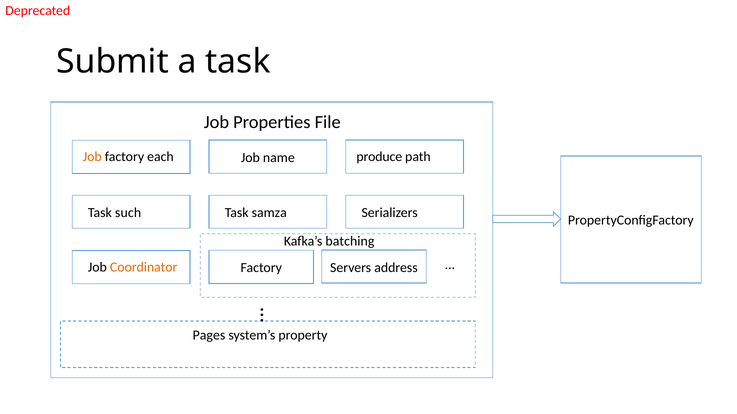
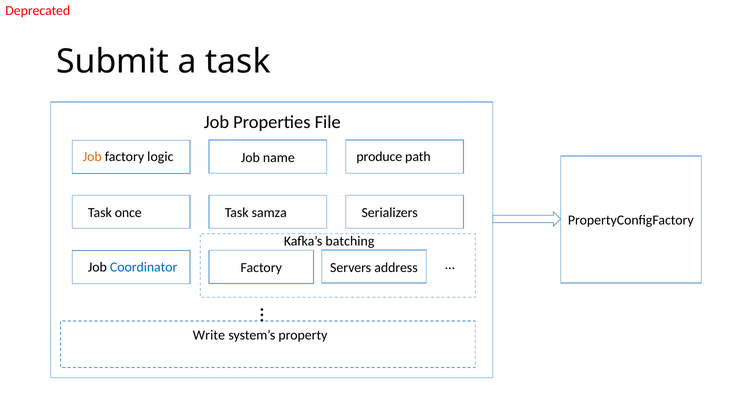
each: each -> logic
such: such -> once
Coordinator colour: orange -> blue
Pages: Pages -> Write
